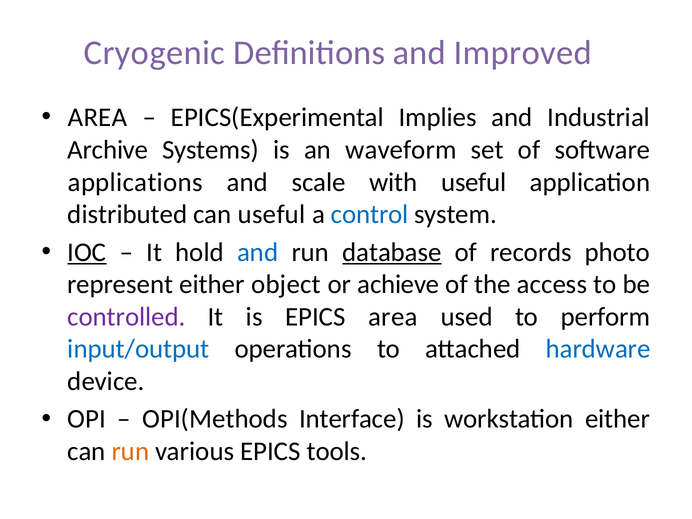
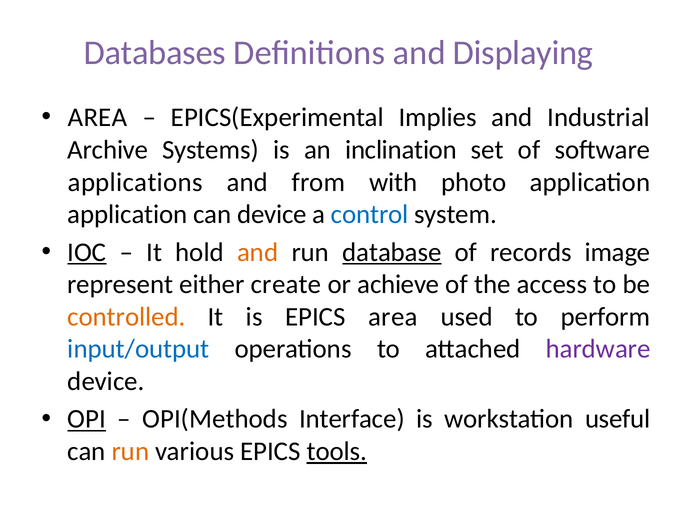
Cryogenic: Cryogenic -> Databases
Improved: Improved -> Displaying
waveform: waveform -> inclination
scale: scale -> from
with useful: useful -> photo
distributed at (127, 214): distributed -> application
can useful: useful -> device
and at (258, 252) colour: blue -> orange
photo: photo -> image
object: object -> create
controlled colour: purple -> orange
hardware colour: blue -> purple
OPI underline: none -> present
workstation either: either -> useful
tools underline: none -> present
